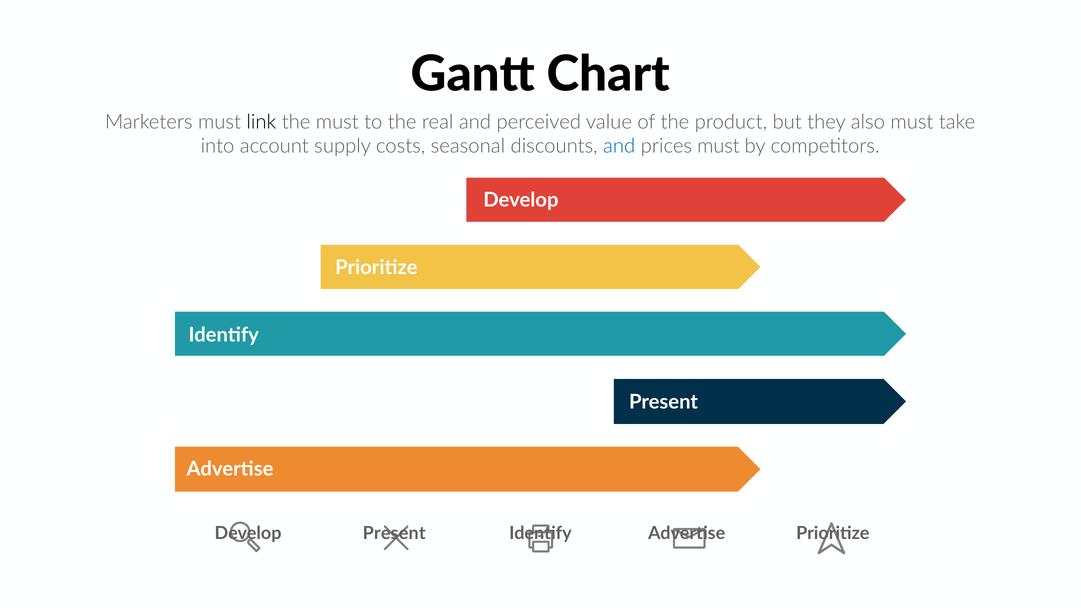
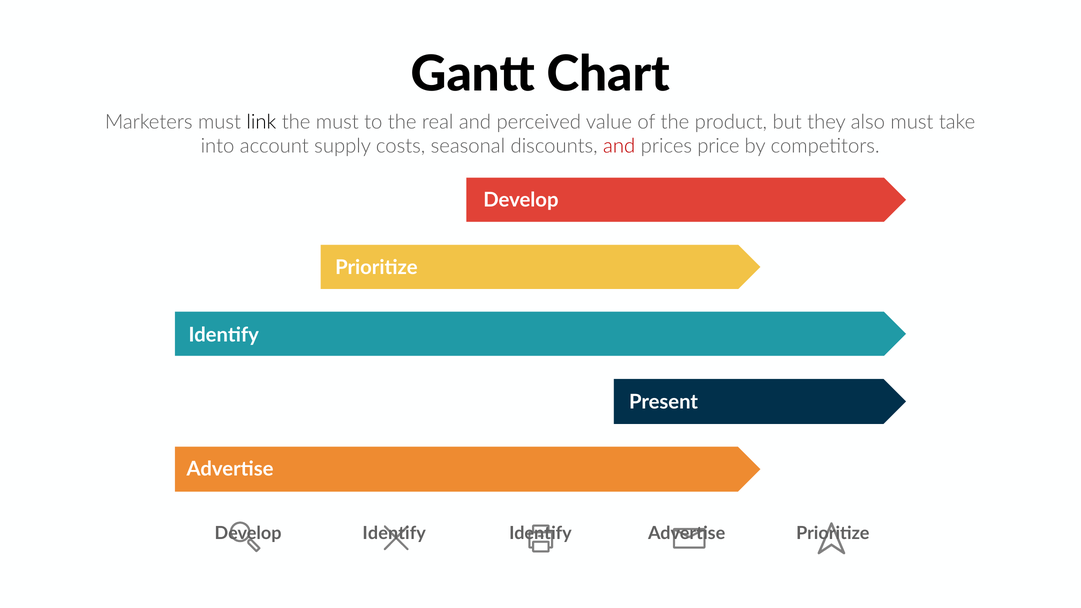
and at (619, 146) colour: blue -> red
prices must: must -> price
Develop Present: Present -> Identify
